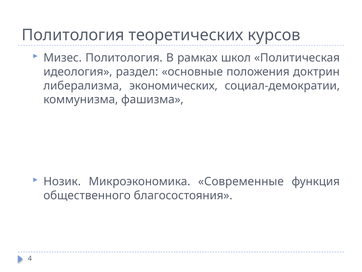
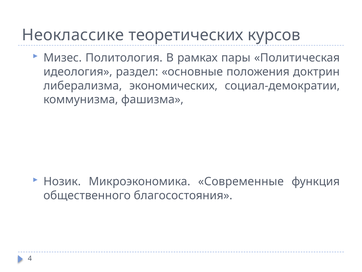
Политология at (73, 35): Политология -> Неоклассике
школ: школ -> пары
